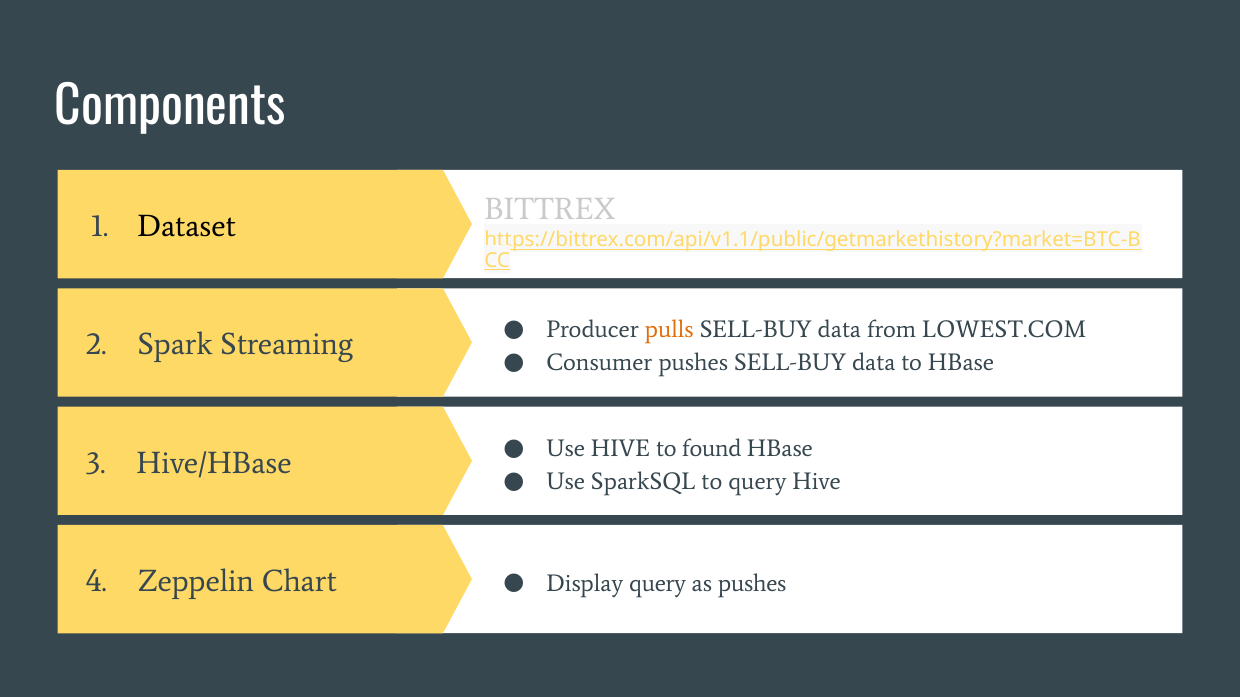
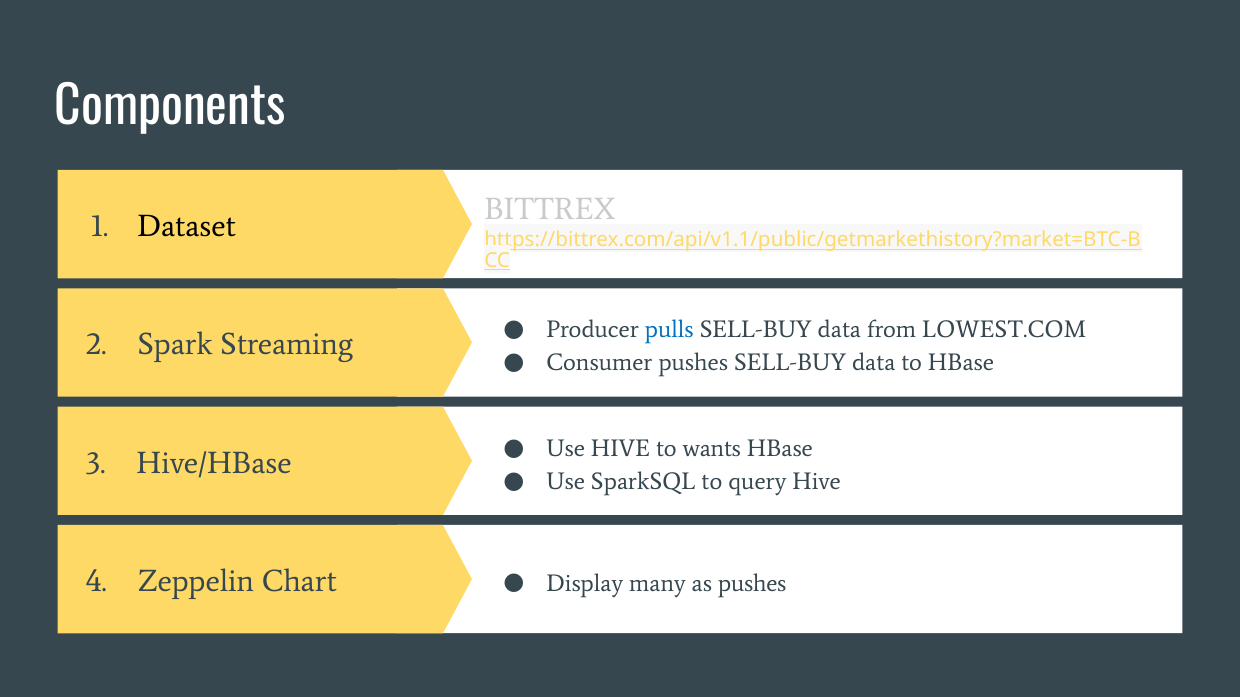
pulls colour: orange -> blue
found: found -> wants
Display query: query -> many
